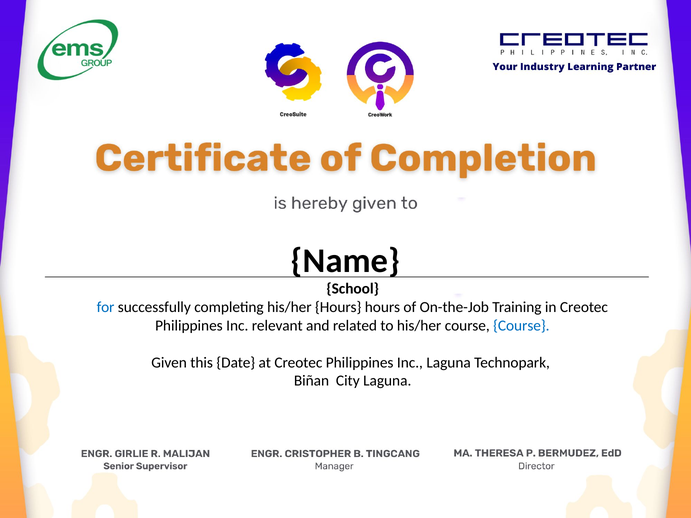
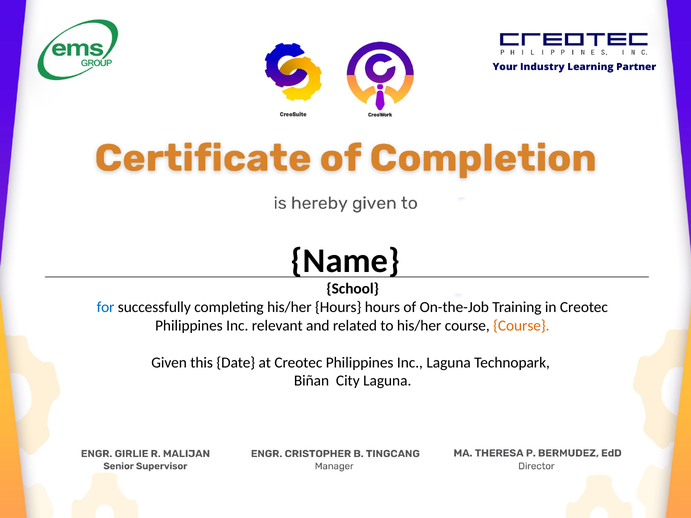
Course at (521, 326) colour: blue -> orange
